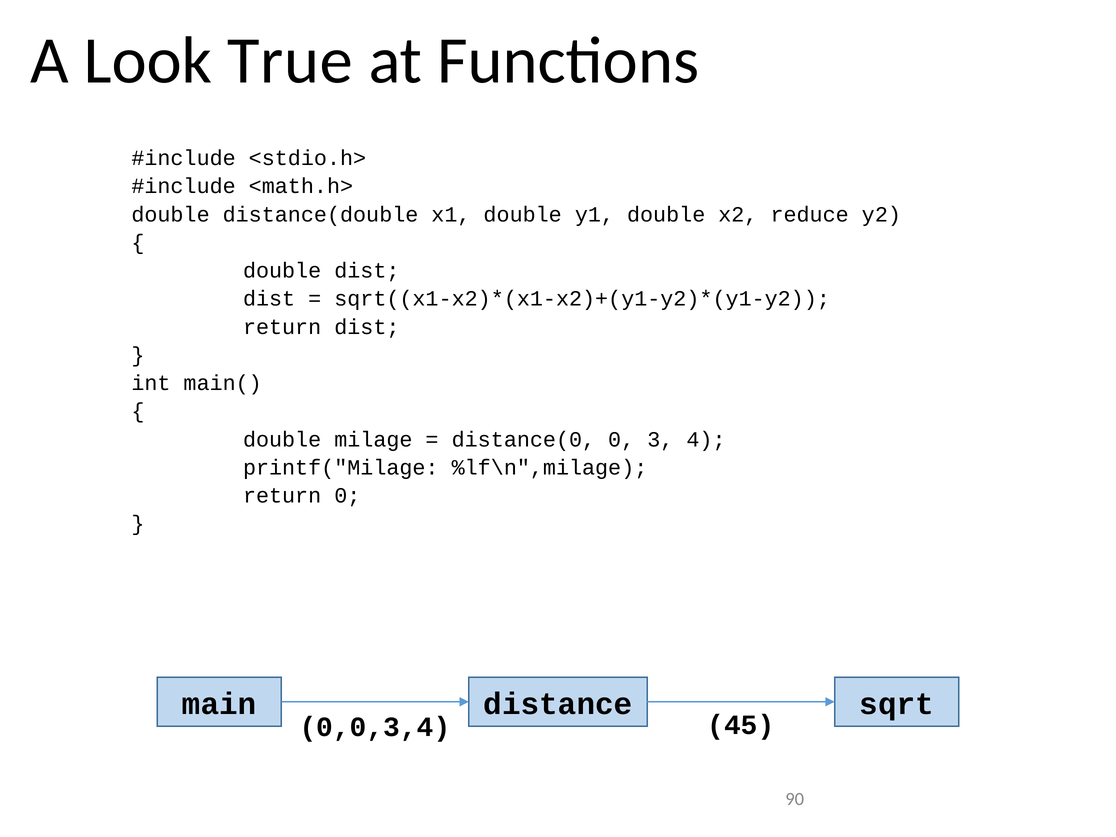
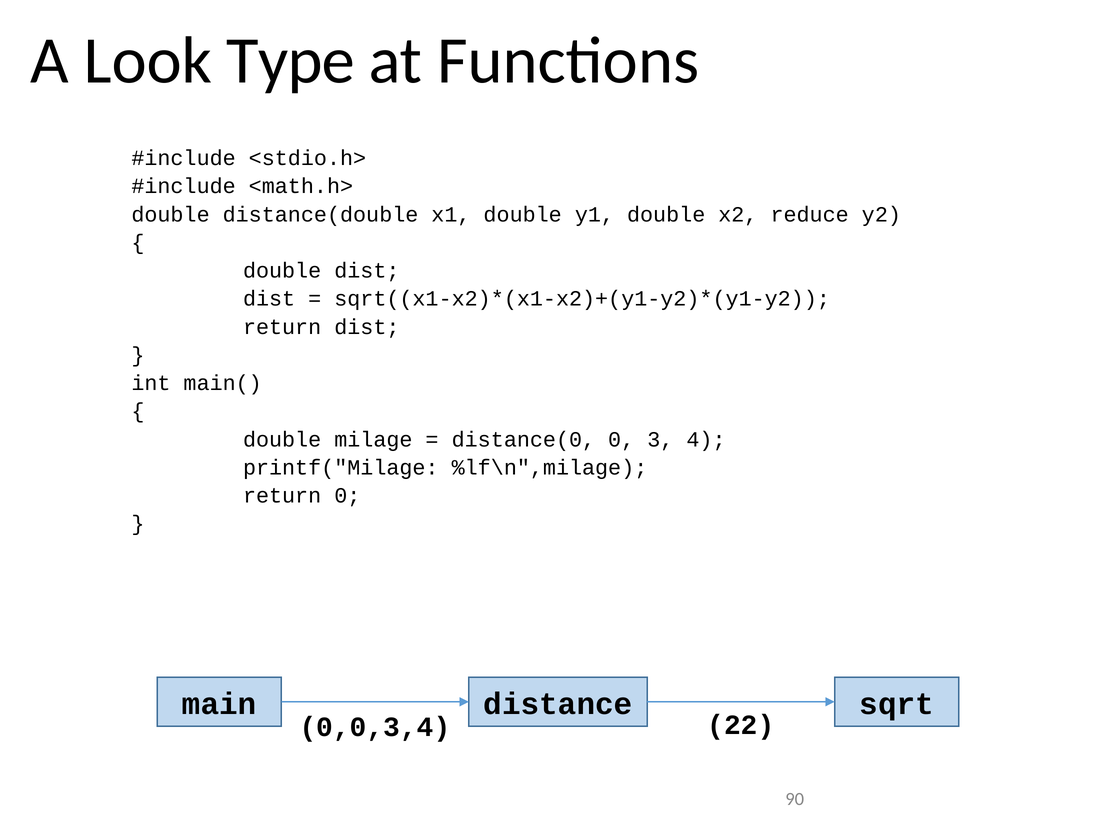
True: True -> Type
45: 45 -> 22
